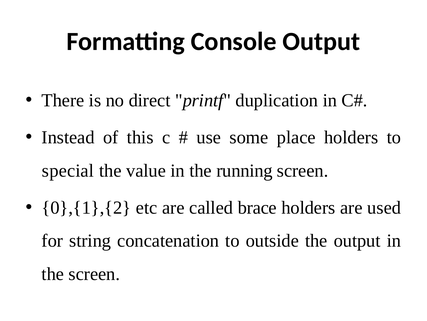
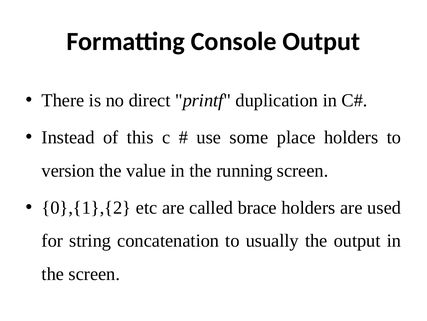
special: special -> version
outside: outside -> usually
